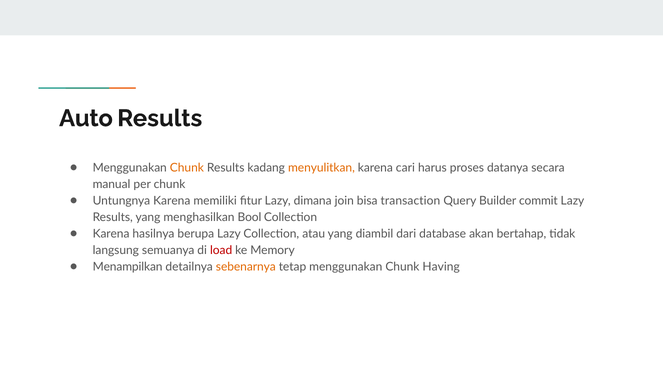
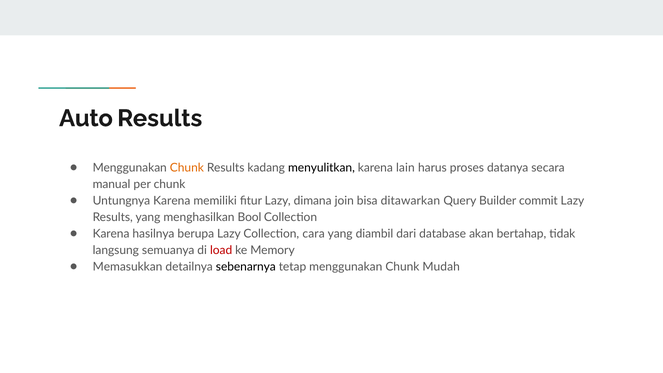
menyulitkan colour: orange -> black
cari: cari -> lain
transaction: transaction -> ditawarkan
atau: atau -> cara
Menampilkan: Menampilkan -> Memasukkan
sebenarnya colour: orange -> black
Having: Having -> Mudah
